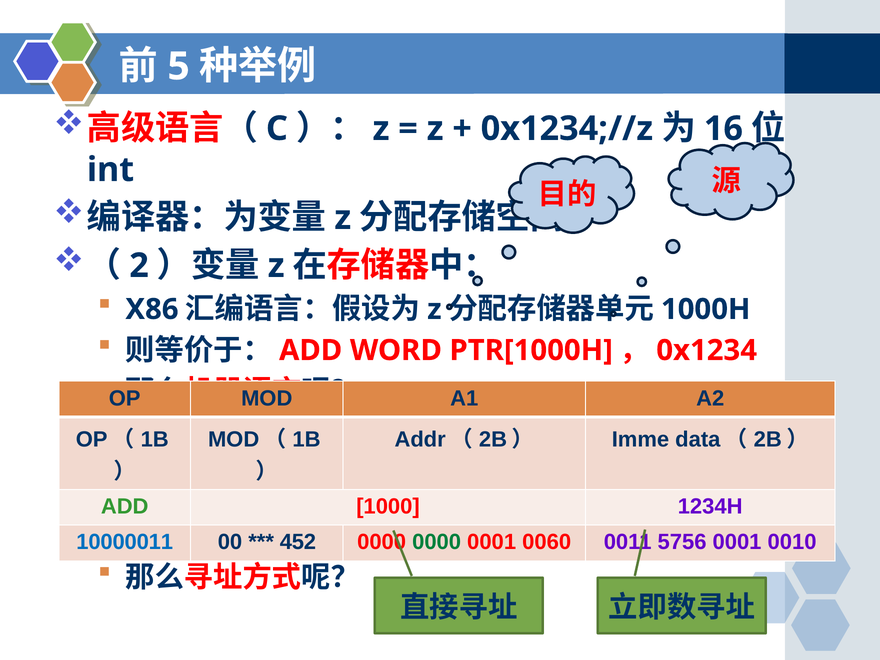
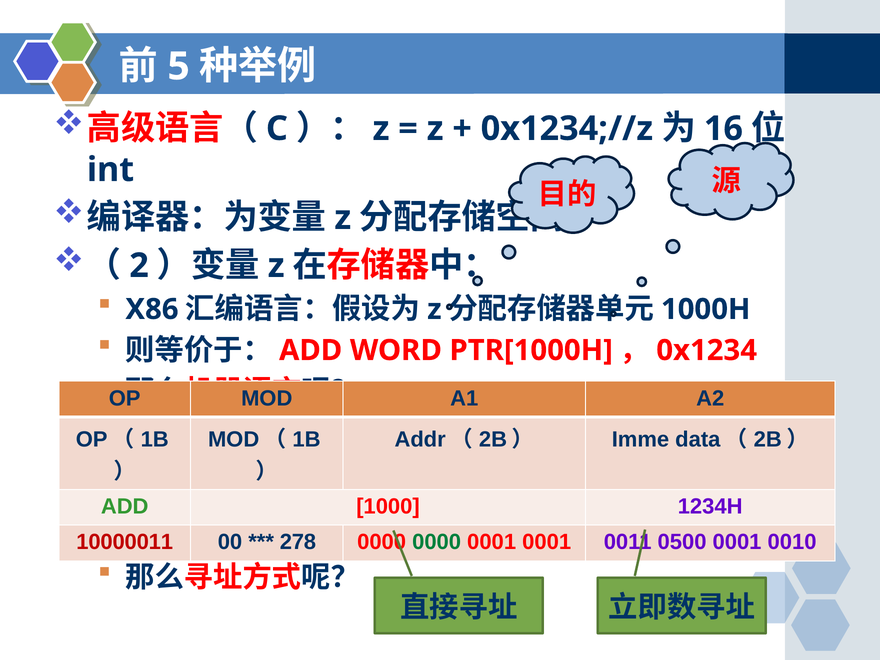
10000011 colour: blue -> red
452: 452 -> 278
0001 0060: 0060 -> 0001
5756: 5756 -> 0500
